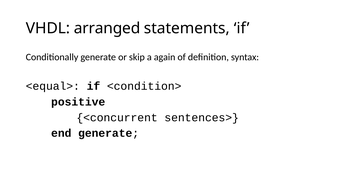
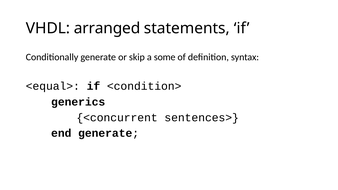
again: again -> some
positive: positive -> generics
